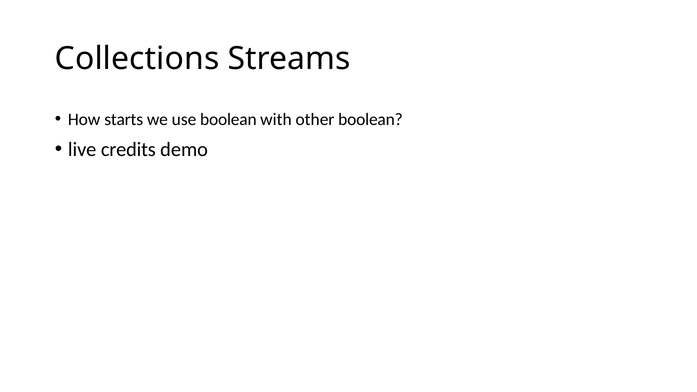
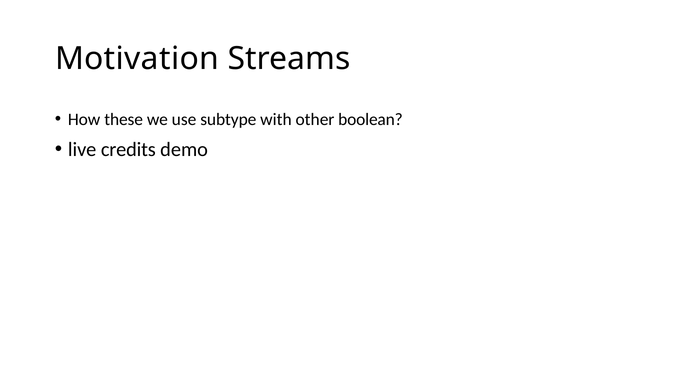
Collections: Collections -> Motivation
starts: starts -> these
use boolean: boolean -> subtype
